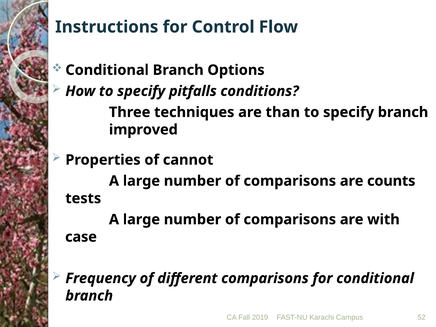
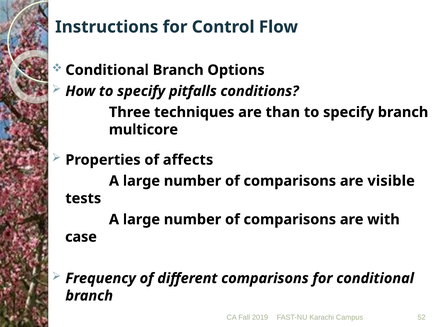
improved: improved -> multicore
cannot: cannot -> affects
counts: counts -> visible
